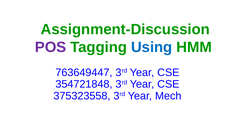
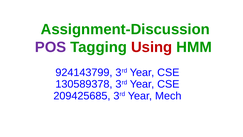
Using colour: blue -> red
763649447: 763649447 -> 924143799
354721848: 354721848 -> 130589378
375323558: 375323558 -> 209425685
